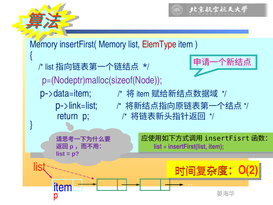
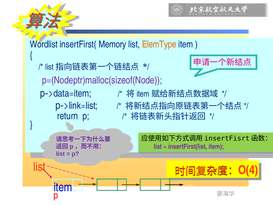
Memory at (44, 44): Memory -> Wordlist
ElemType colour: red -> orange
O(2: O(2 -> O(4
